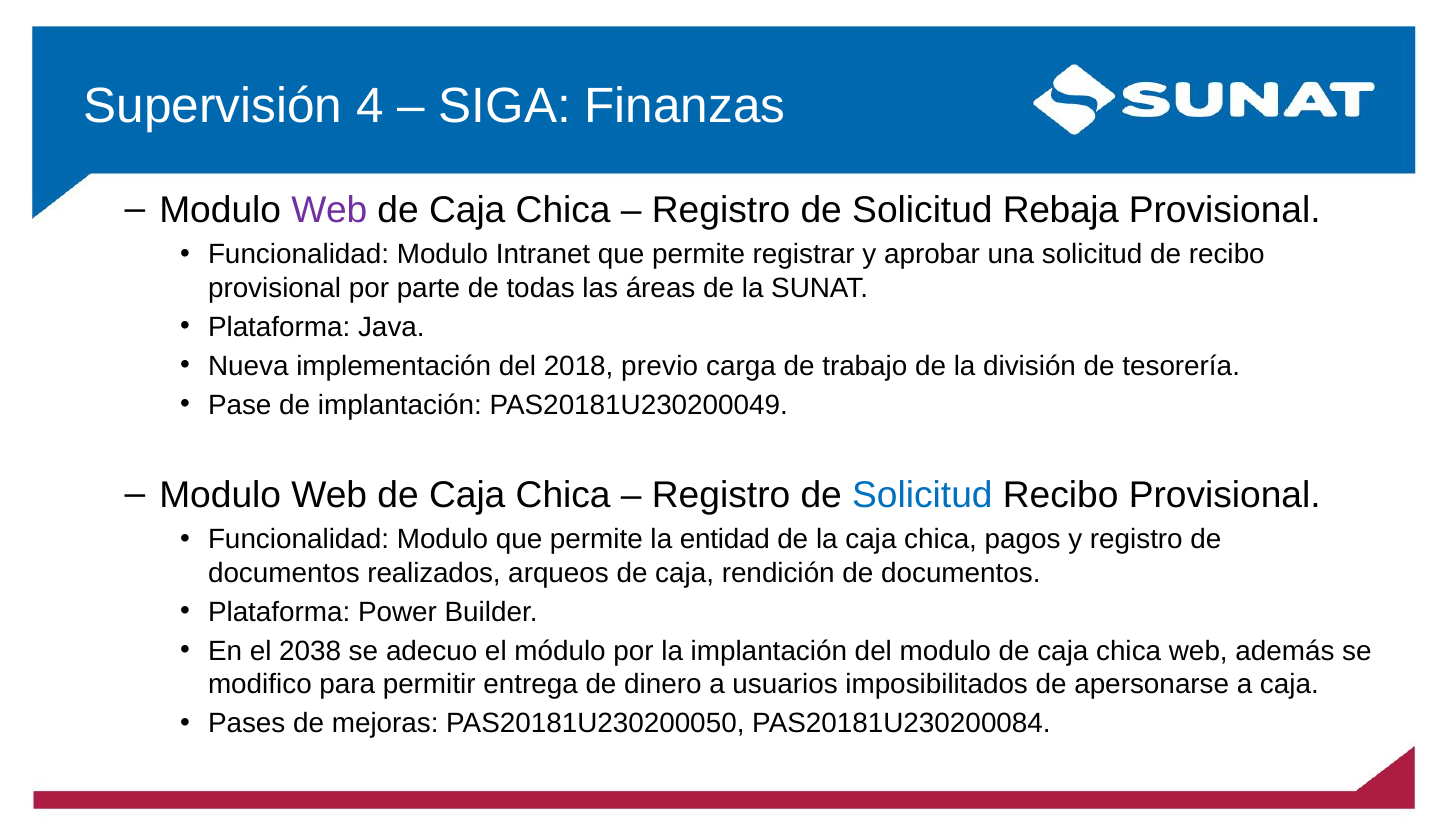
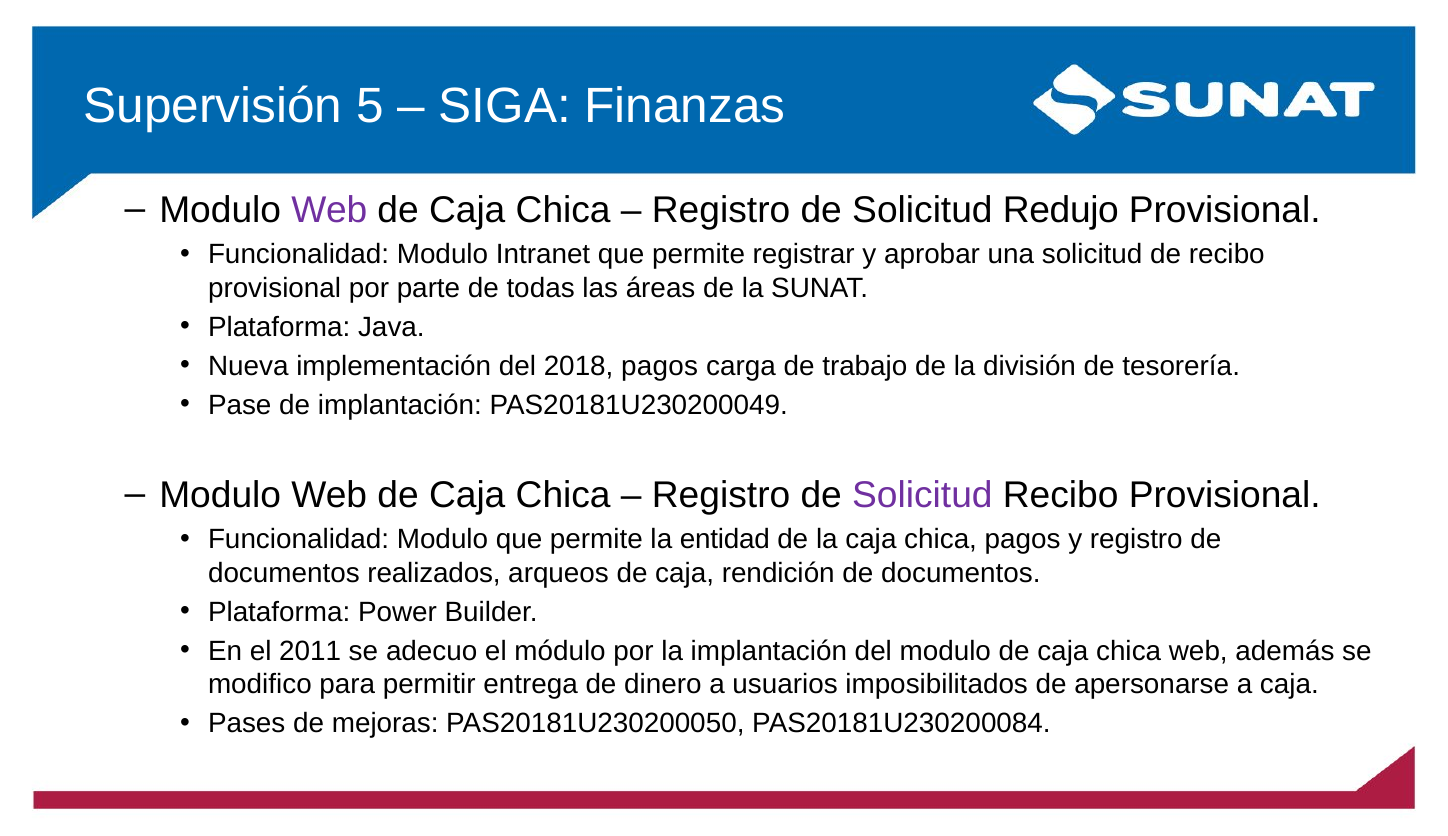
4: 4 -> 5
Rebaja: Rebaja -> Redujo
2018 previo: previo -> pagos
Solicitud at (922, 495) colour: blue -> purple
2038: 2038 -> 2011
